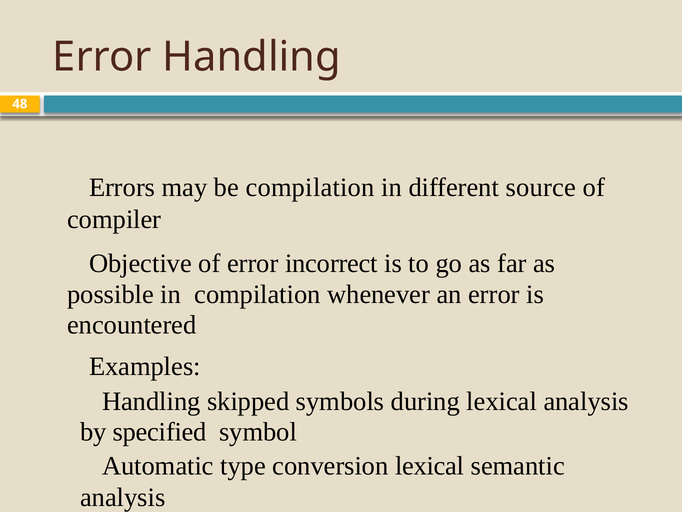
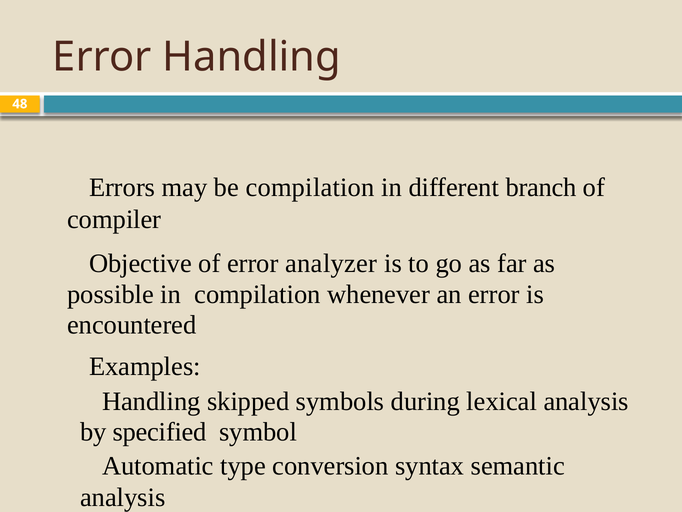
source: source -> branch
incorrect: incorrect -> analyzer
conversion lexical: lexical -> syntax
